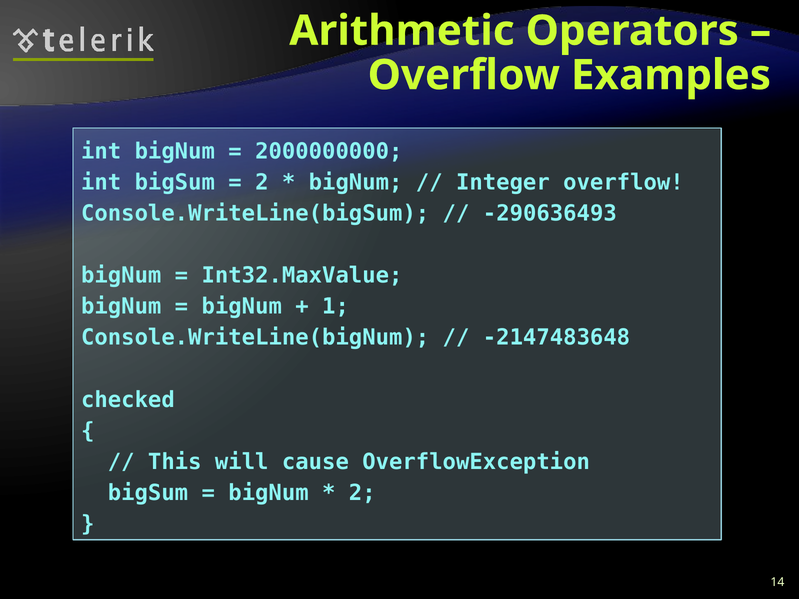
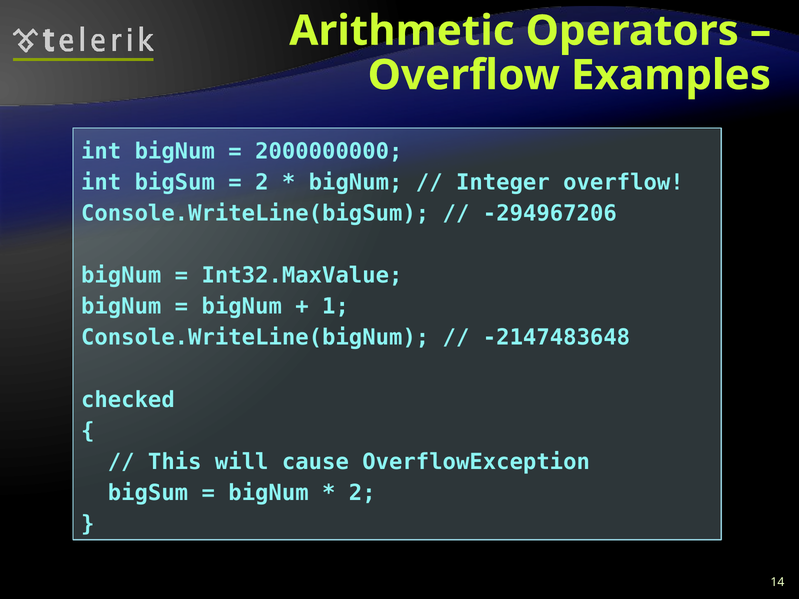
-290636493: -290636493 -> -294967206
